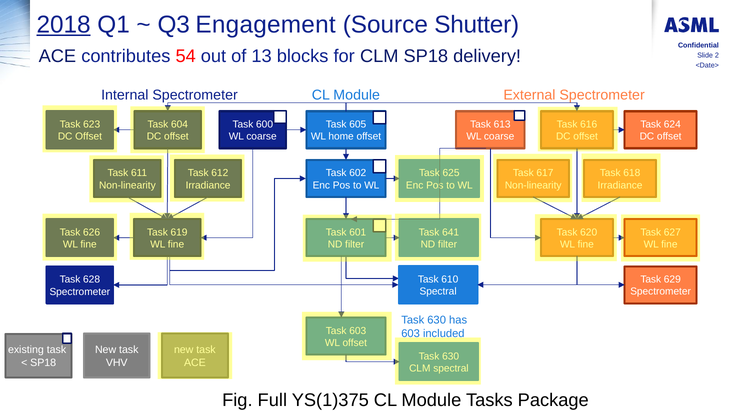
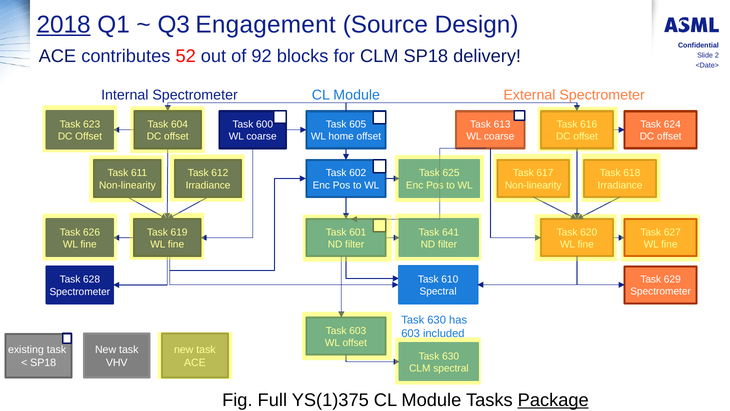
Shutter: Shutter -> Design
54: 54 -> 52
13: 13 -> 92
Package underline: none -> present
